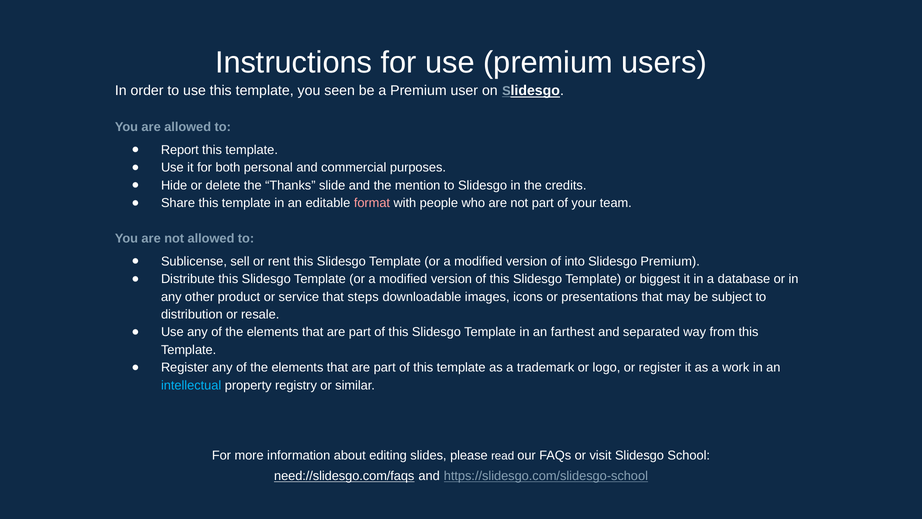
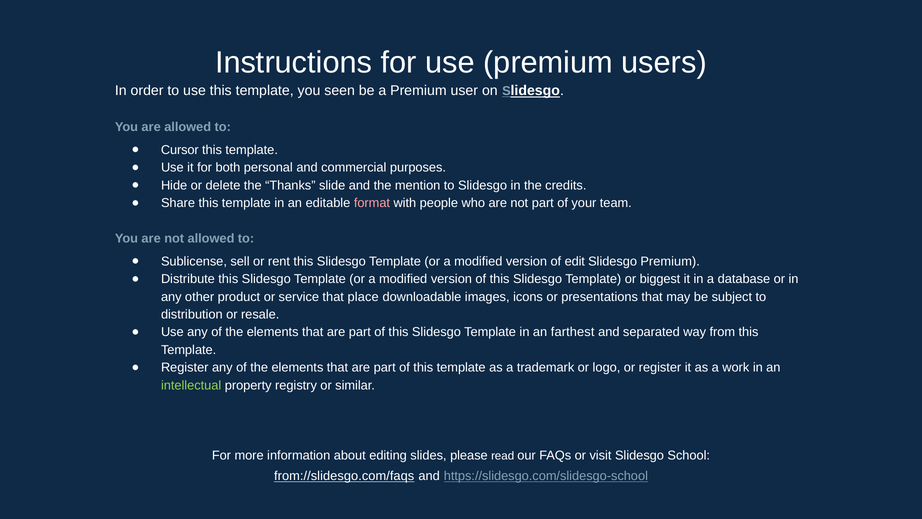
Report: Report -> Cursor
into: into -> edit
steps: steps -> place
intellectual colour: light blue -> light green
need://slidesgo.com/faqs: need://slidesgo.com/faqs -> from://slidesgo.com/faqs
